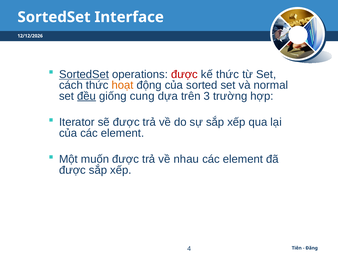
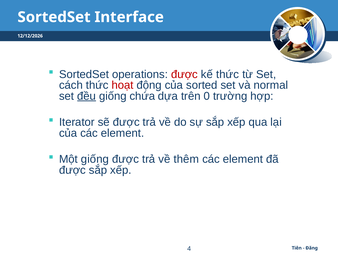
SortedSet at (84, 74) underline: present -> none
hoạt colour: orange -> red
cung: cung -> chứa
3: 3 -> 0
Một muốn: muốn -> giống
nhau: nhau -> thêm
